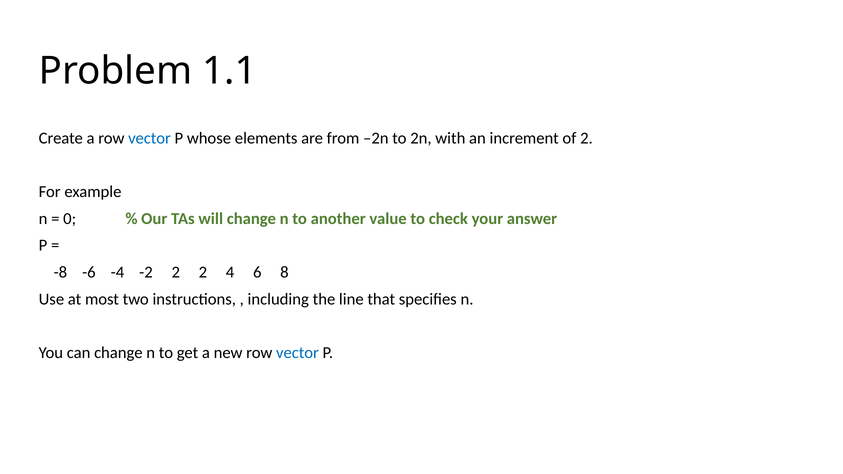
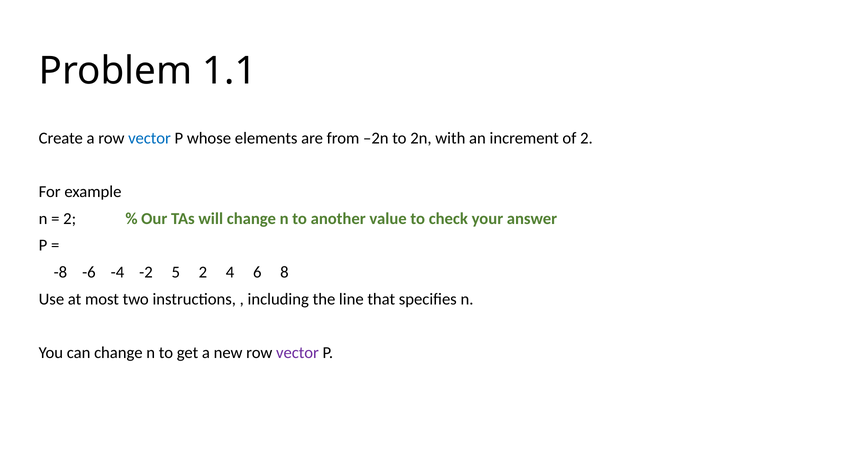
0 at (70, 219): 0 -> 2
-2 2: 2 -> 5
vector at (297, 353) colour: blue -> purple
